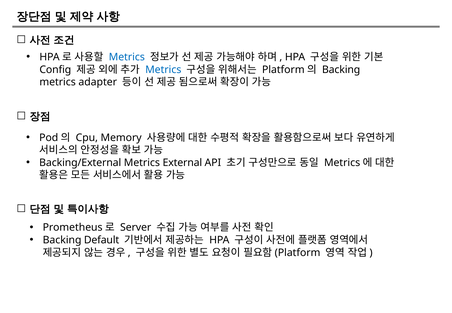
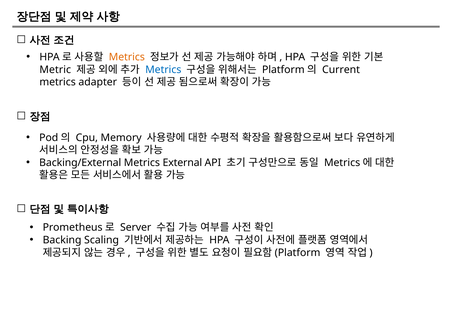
Metrics at (127, 57) colour: blue -> orange
Config: Config -> Metric
Backing at (341, 70): Backing -> Current
Default: Default -> Scaling
